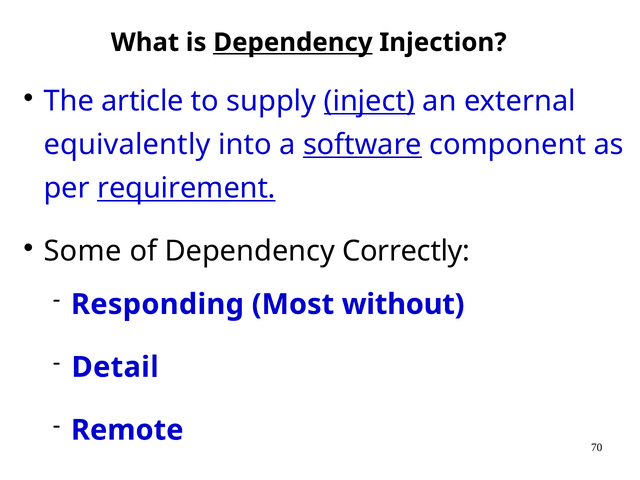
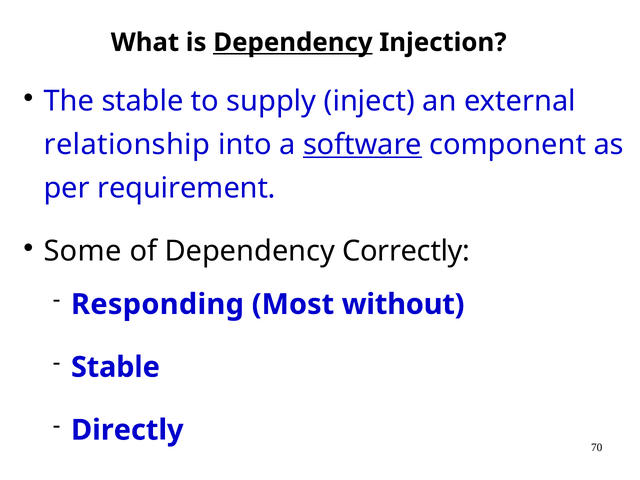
The article: article -> stable
inject underline: present -> none
equivalently: equivalently -> relationship
requirement underline: present -> none
Detail at (115, 367): Detail -> Stable
Remote: Remote -> Directly
